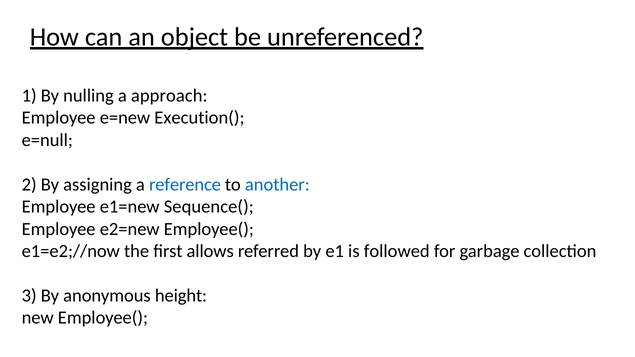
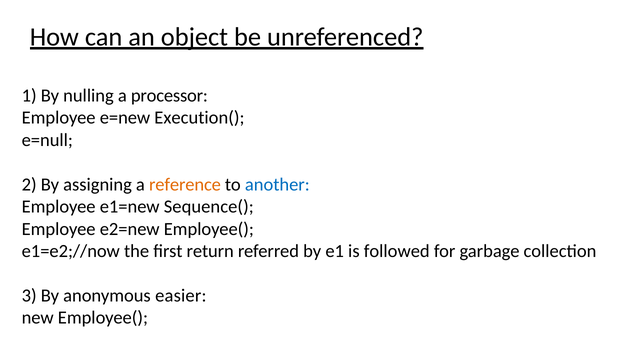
approach: approach -> processor
reference colour: blue -> orange
allows: allows -> return
height: height -> easier
